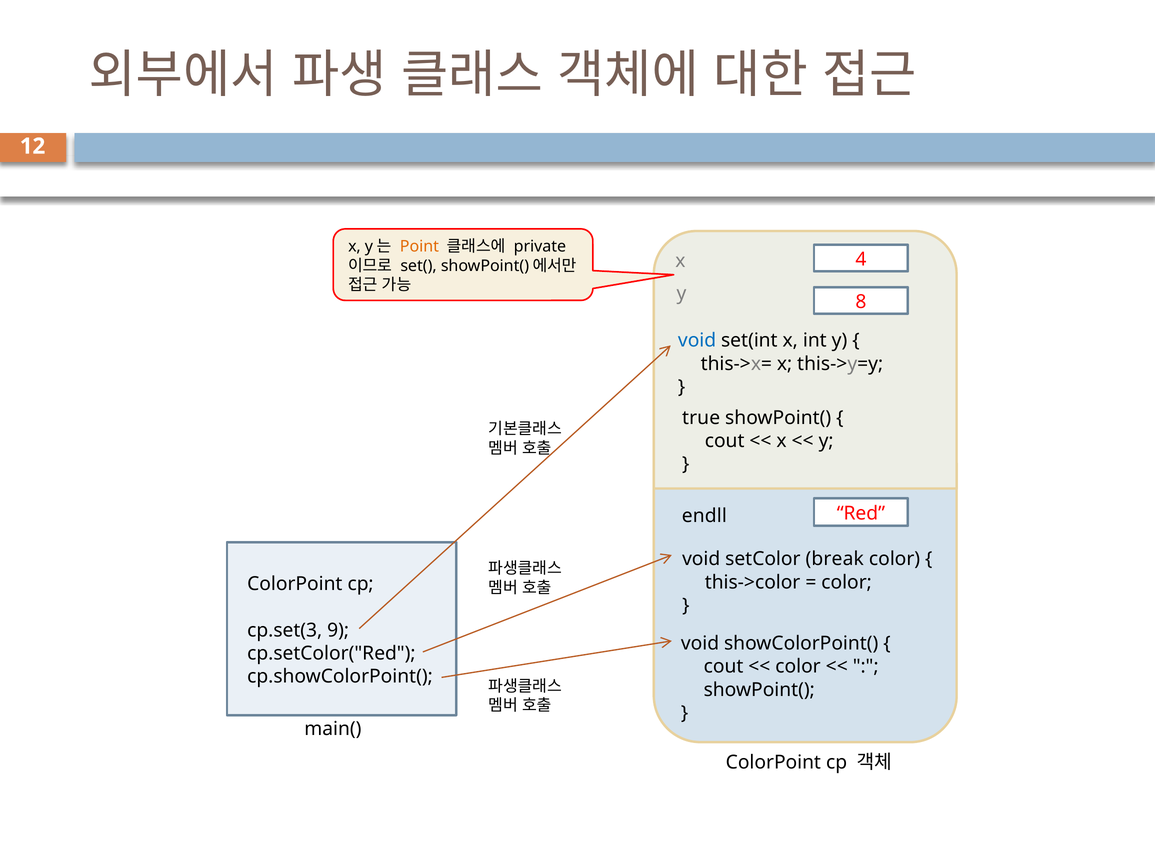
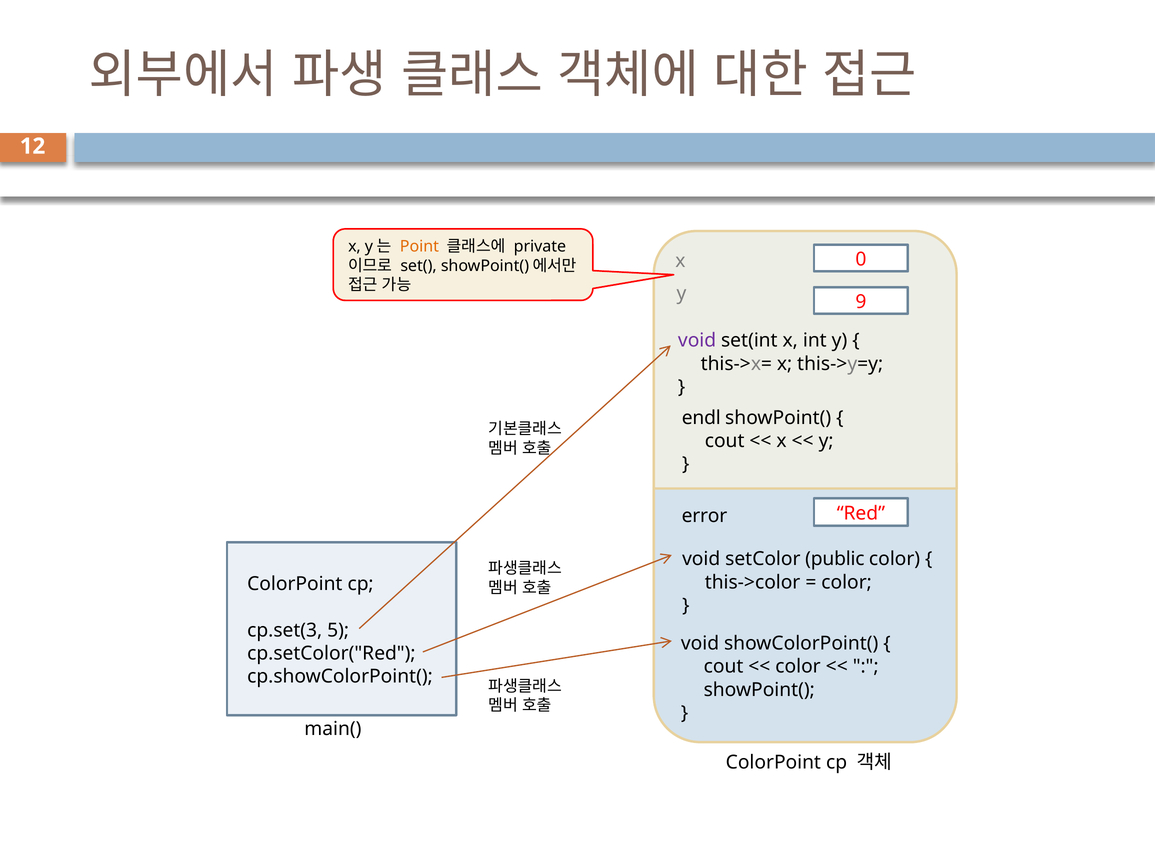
4: 4 -> 0
8: 8 -> 9
void at (697, 340) colour: blue -> purple
true: true -> endl
endll: endll -> error
break: break -> public
9: 9 -> 5
